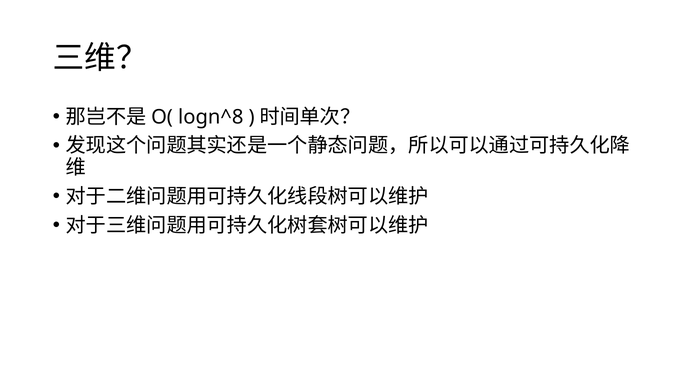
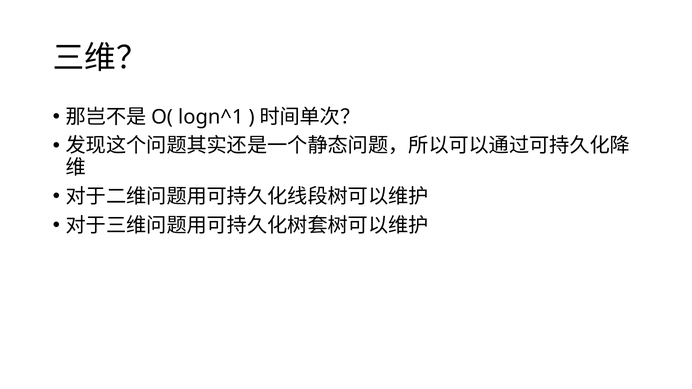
logn^8: logn^8 -> logn^1
